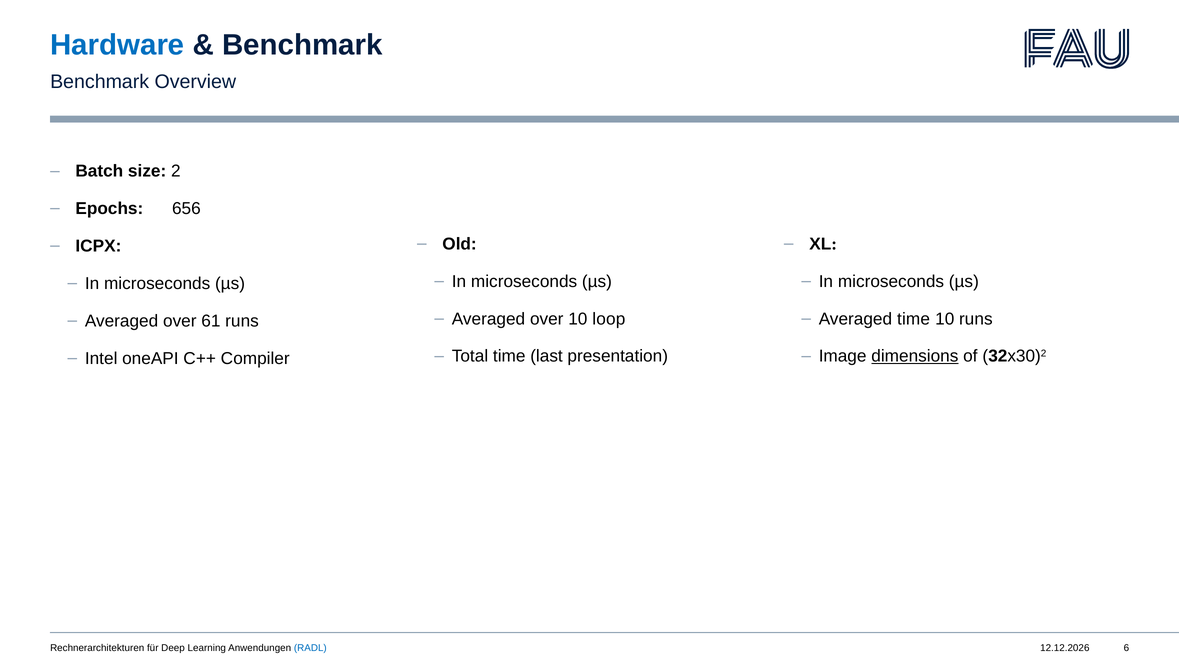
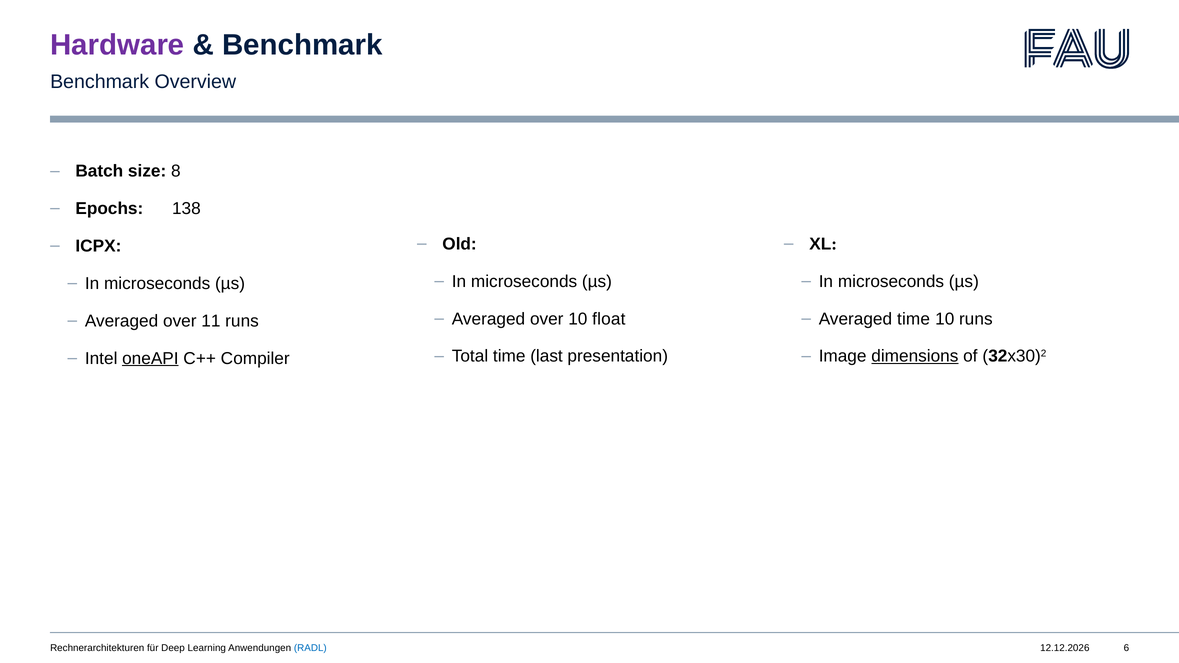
Hardware colour: blue -> purple
2: 2 -> 8
656: 656 -> 138
loop: loop -> float
61: 61 -> 11
oneAPI underline: none -> present
